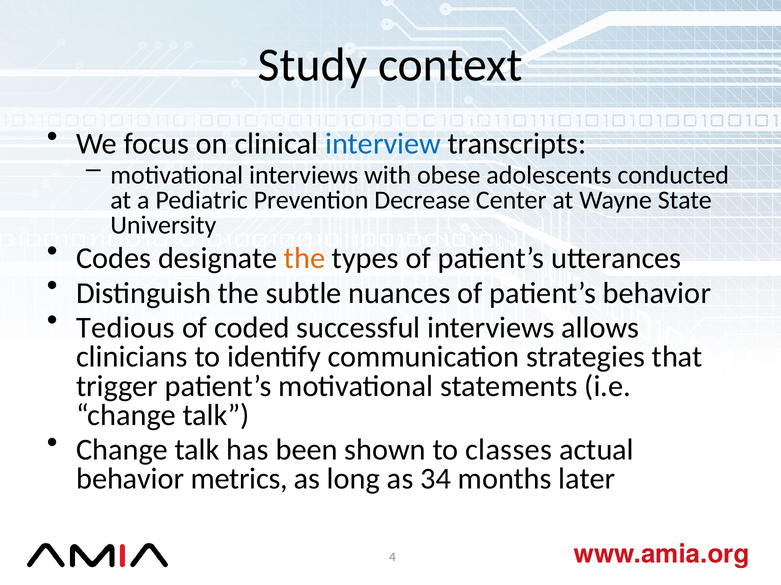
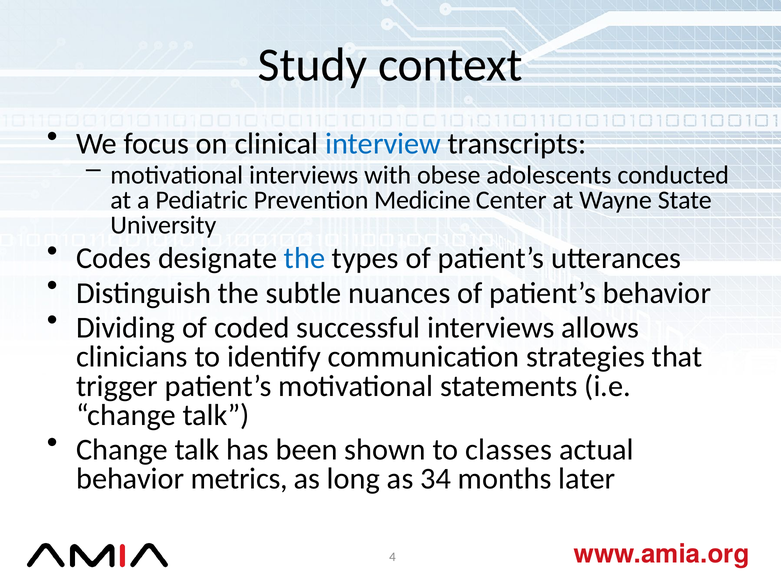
Decrease: Decrease -> Medicine
the at (305, 259) colour: orange -> blue
Tedious: Tedious -> Dividing
